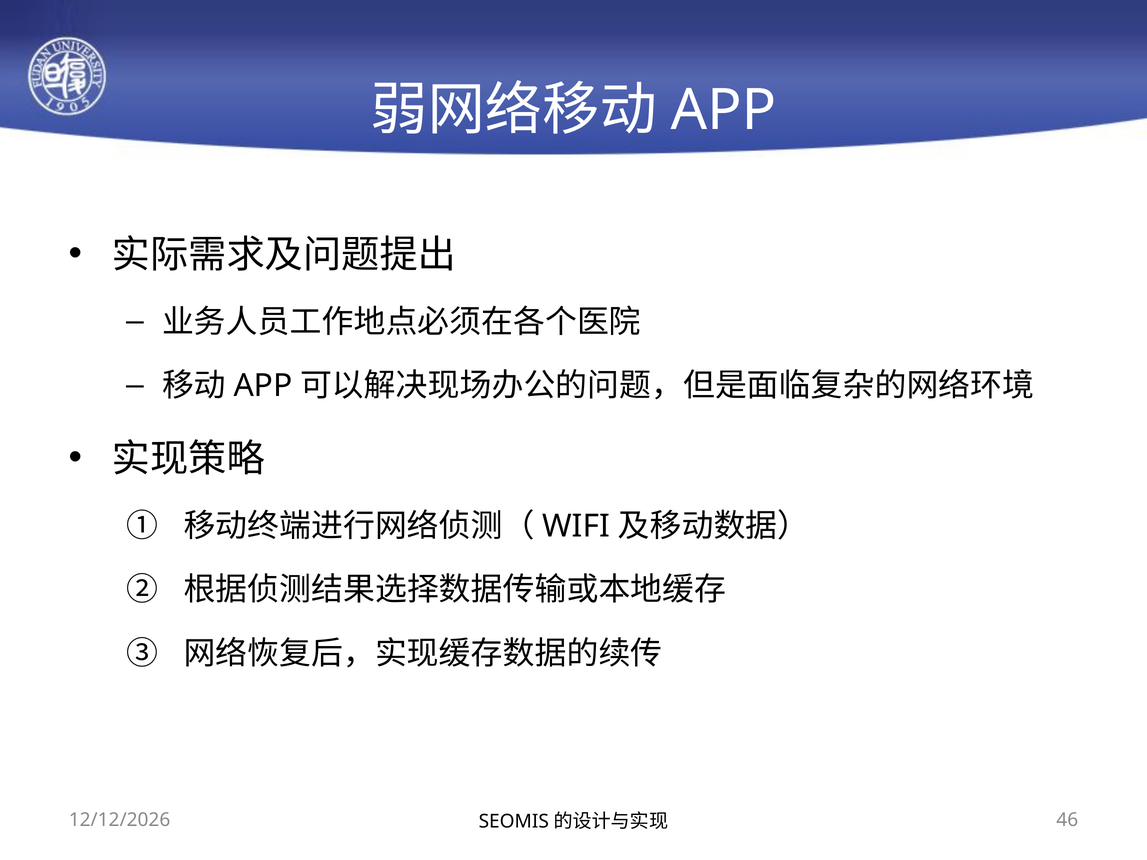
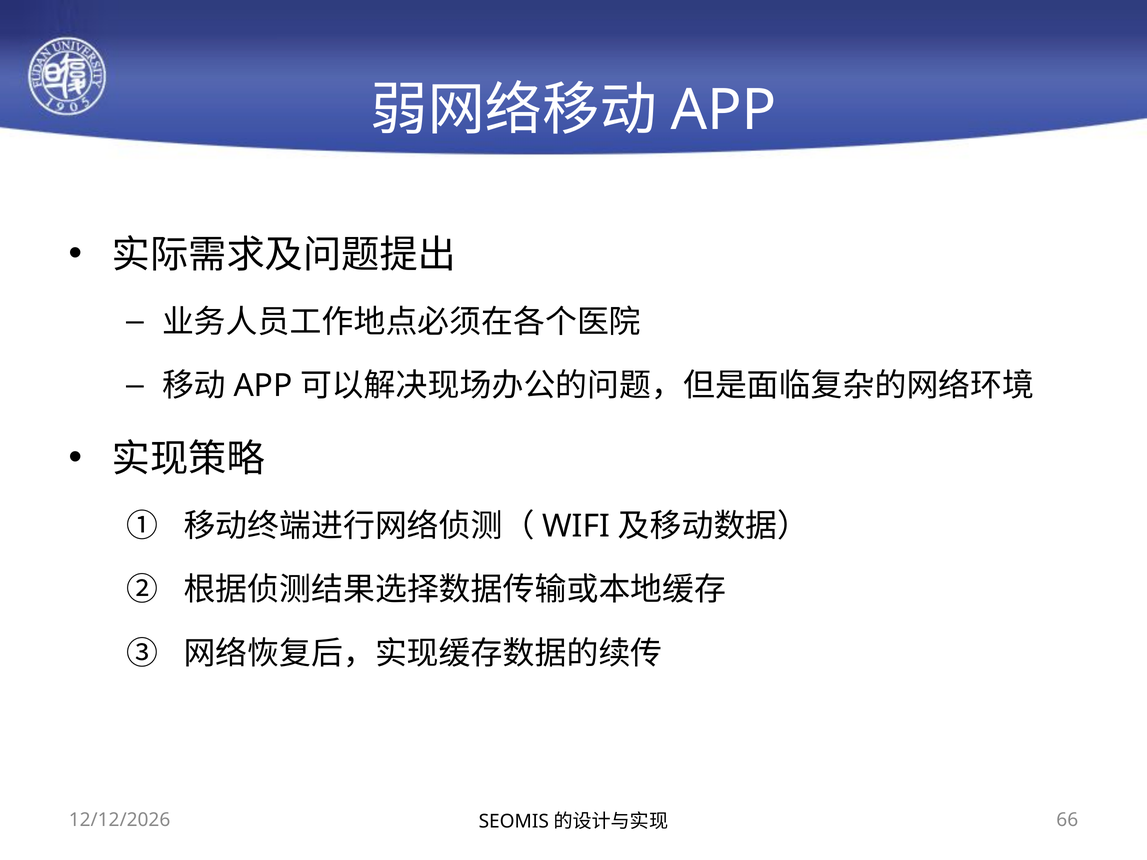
46: 46 -> 66
